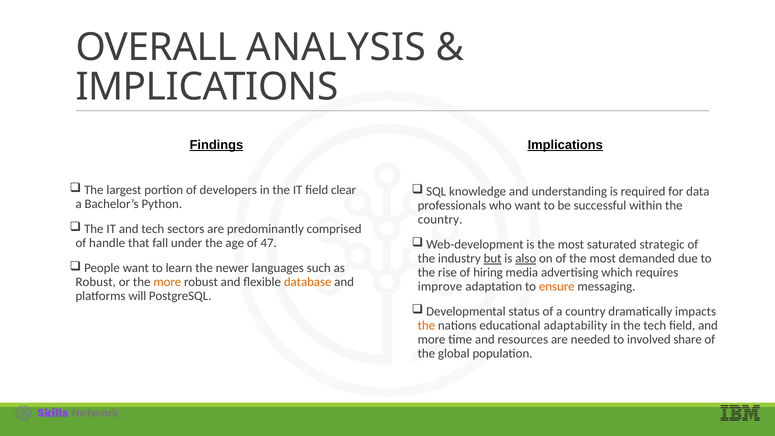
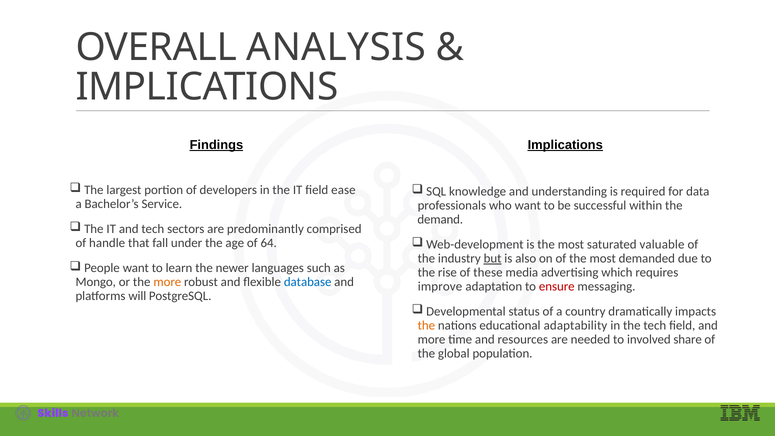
clear: clear -> ease
Python: Python -> Service
country at (440, 219): country -> demand
47: 47 -> 64
strategic: strategic -> valuable
also underline: present -> none
hiring: hiring -> these
Robust at (96, 282): Robust -> Mongo
database colour: orange -> blue
ensure colour: orange -> red
